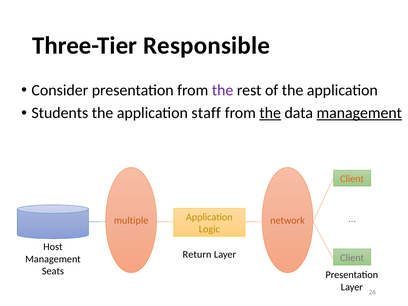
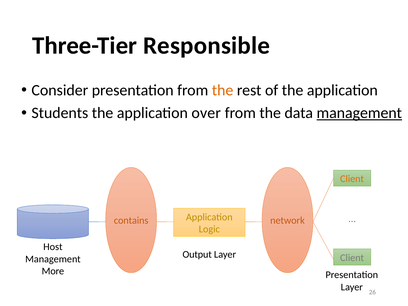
the at (223, 90) colour: purple -> orange
staff: staff -> over
the at (270, 113) underline: present -> none
multiple: multiple -> contains
Return: Return -> Output
Seats: Seats -> More
